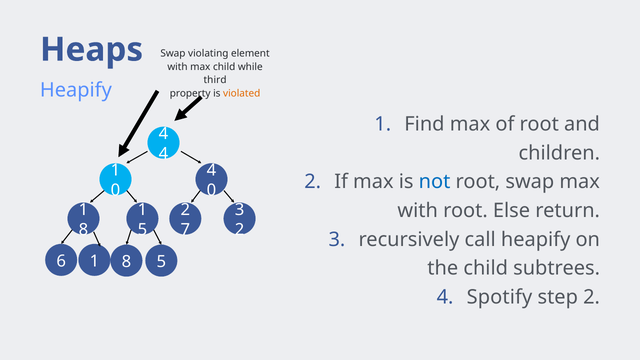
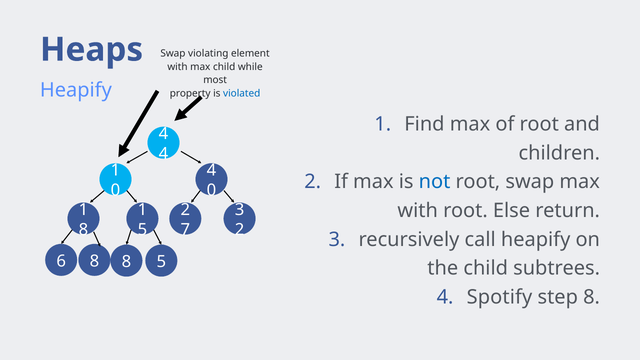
third: third -> most
violated colour: orange -> blue
6 1: 1 -> 8
step 2: 2 -> 8
